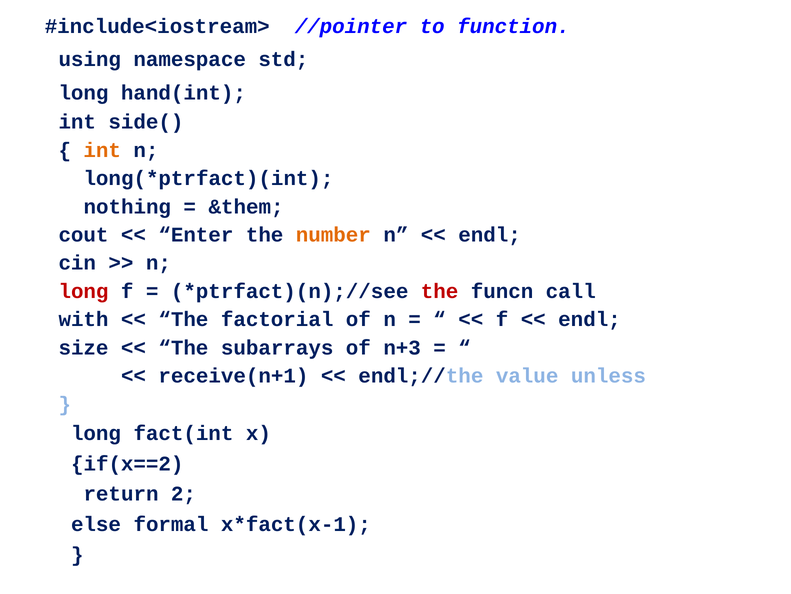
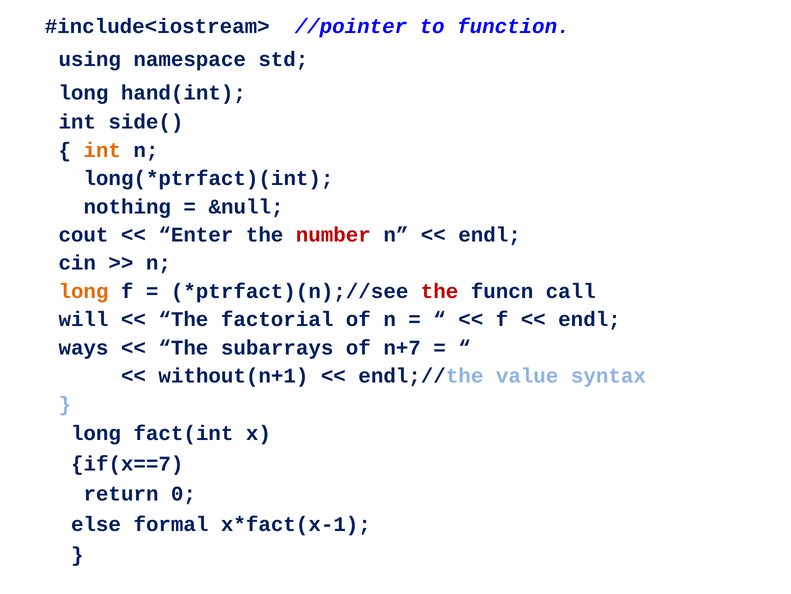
&them: &them -> &null
number colour: orange -> red
long at (84, 291) colour: red -> orange
with: with -> will
size: size -> ways
n+3: n+3 -> n+7
receive(n+1: receive(n+1 -> without(n+1
unless: unless -> syntax
if(x==2: if(x==2 -> if(x==7
2: 2 -> 0
